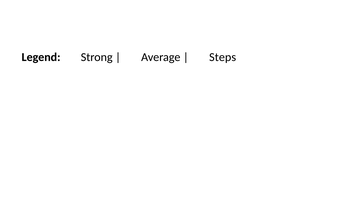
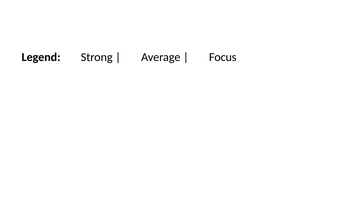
Steps: Steps -> Focus
